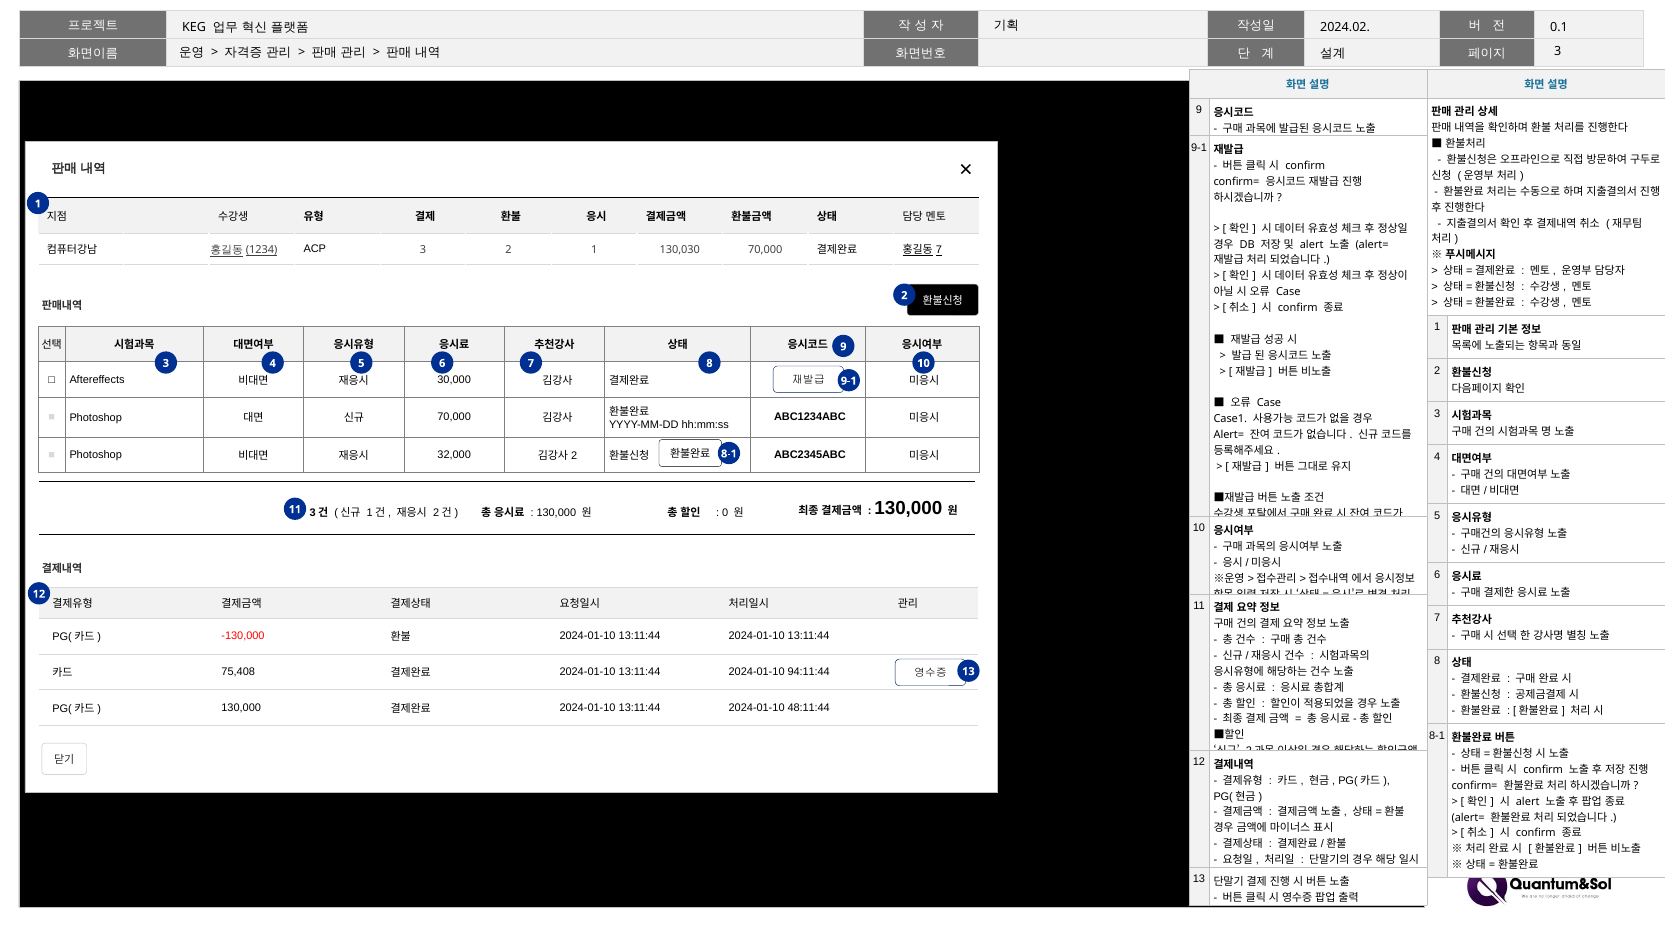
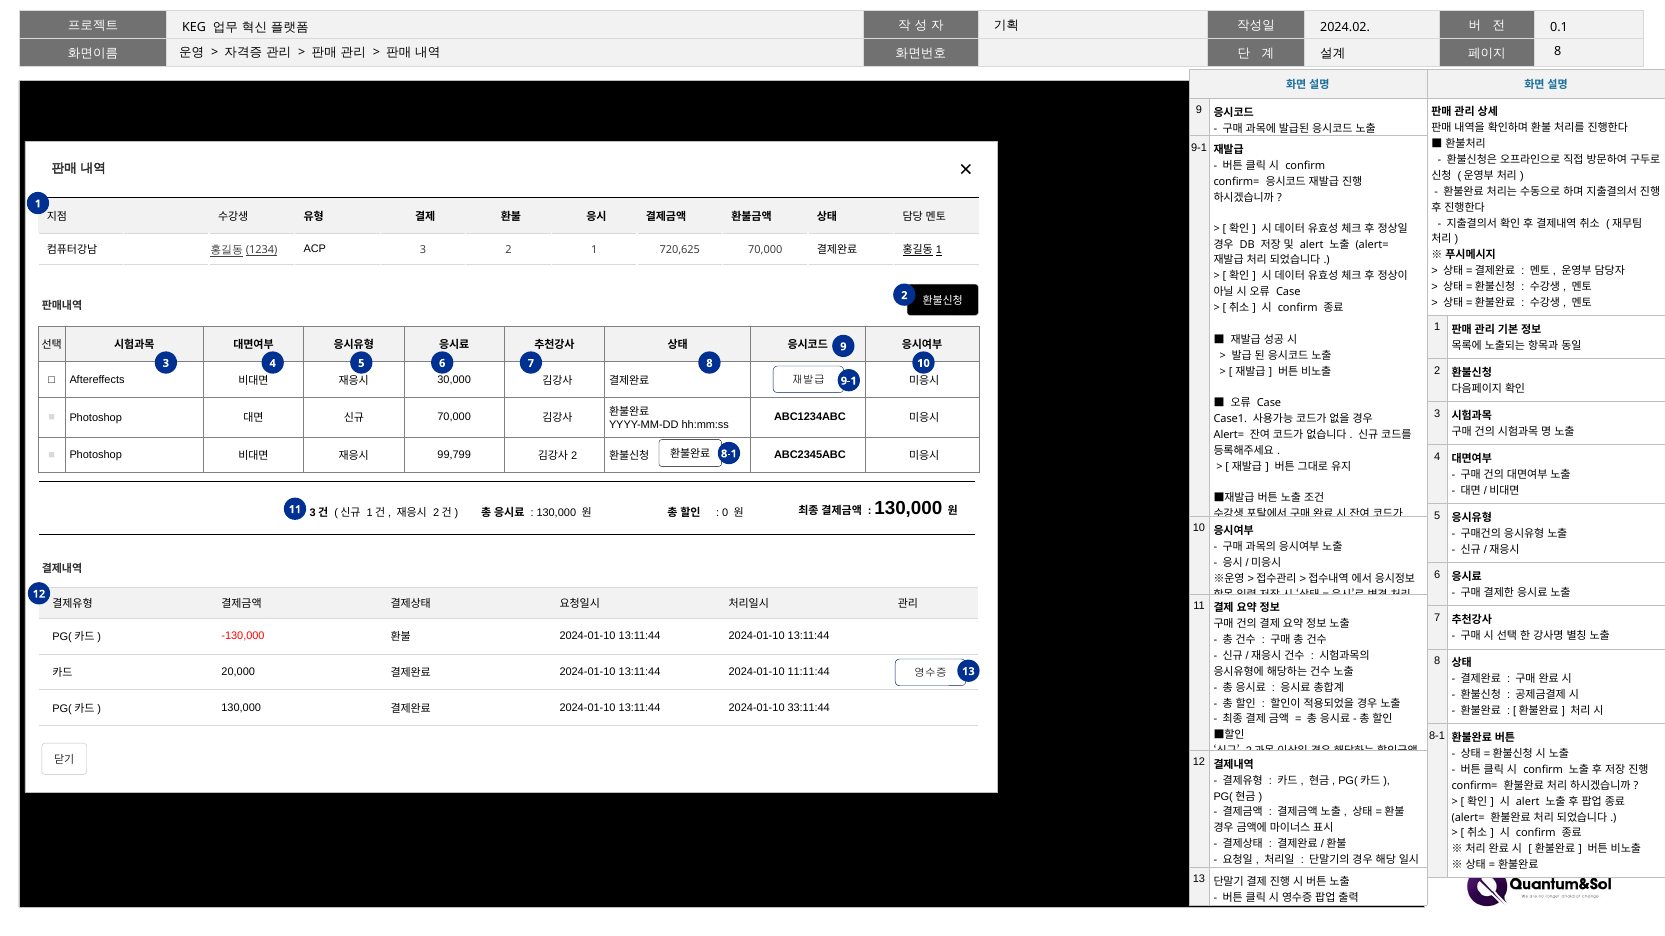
3 at (1558, 51): 3 -> 8
130,030: 130,030 -> 720,625
7 at (939, 250): 7 -> 1
32,000: 32,000 -> 99,799
75,408: 75,408 -> 20,000
94:11:44: 94:11:44 -> 11:11:44
48:11:44: 48:11:44 -> 33:11:44
